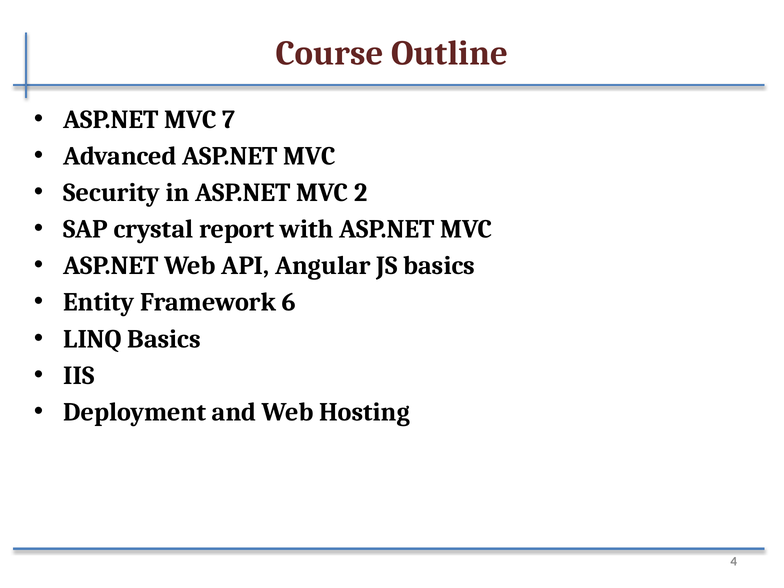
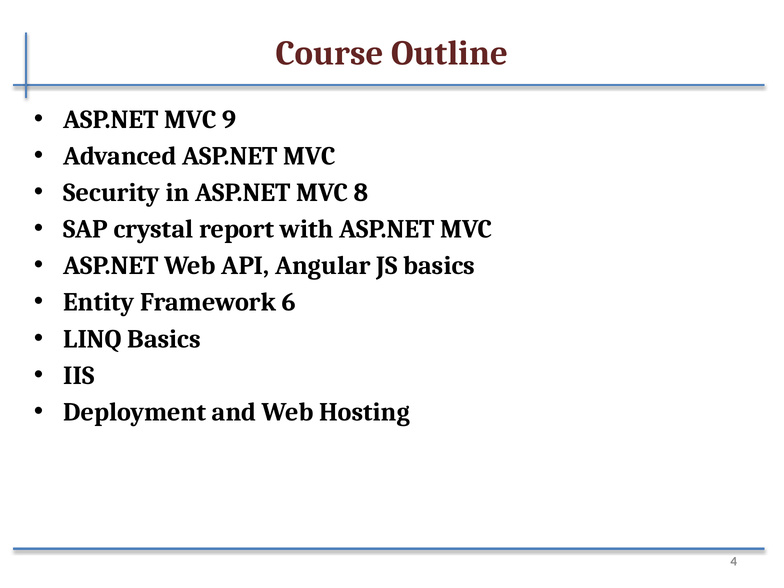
7: 7 -> 9
2: 2 -> 8
